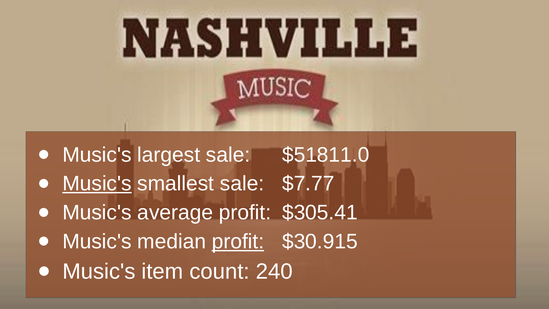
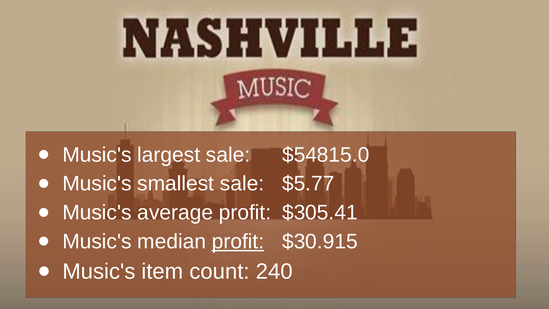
$51811.0: $51811.0 -> $54815.0
Music's at (97, 184) underline: present -> none
$7.77: $7.77 -> $5.77
